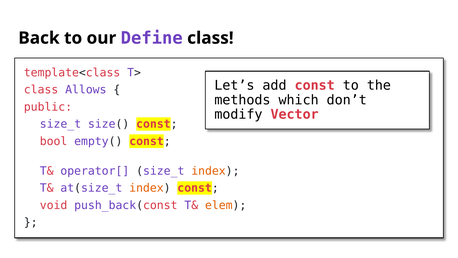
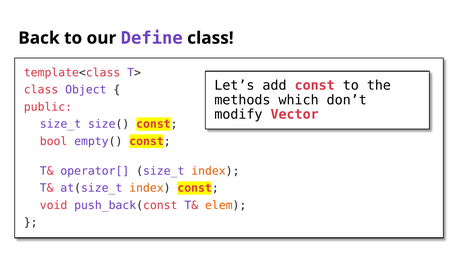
Allows: Allows -> Object
